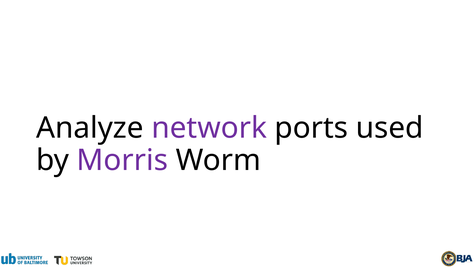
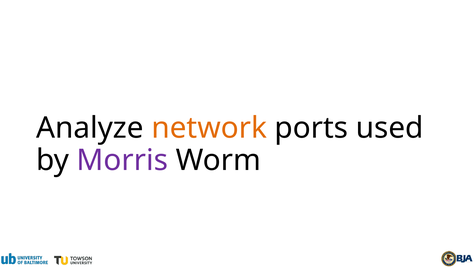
network colour: purple -> orange
